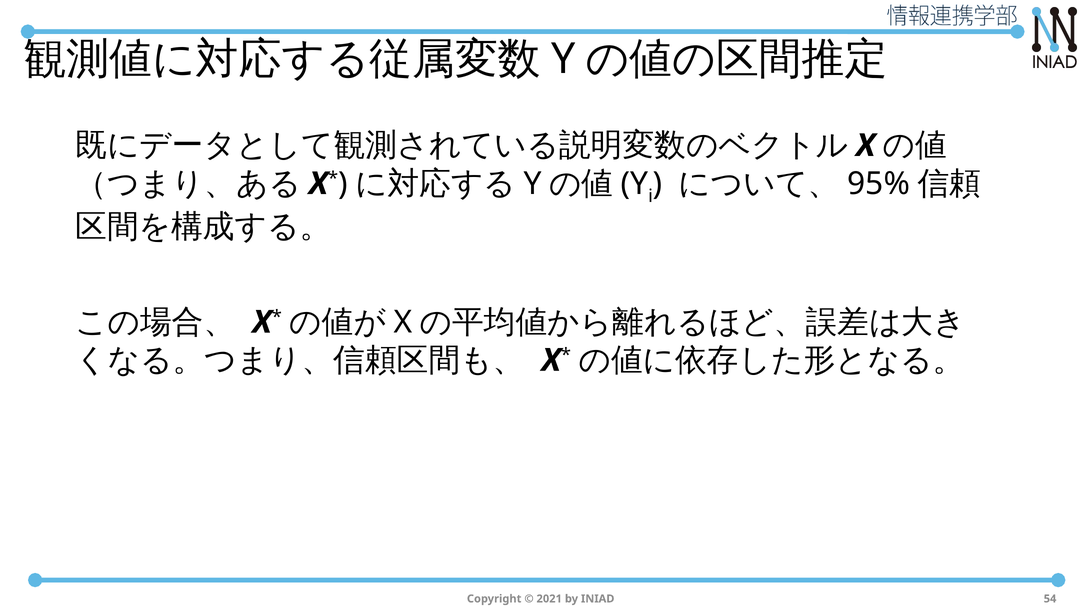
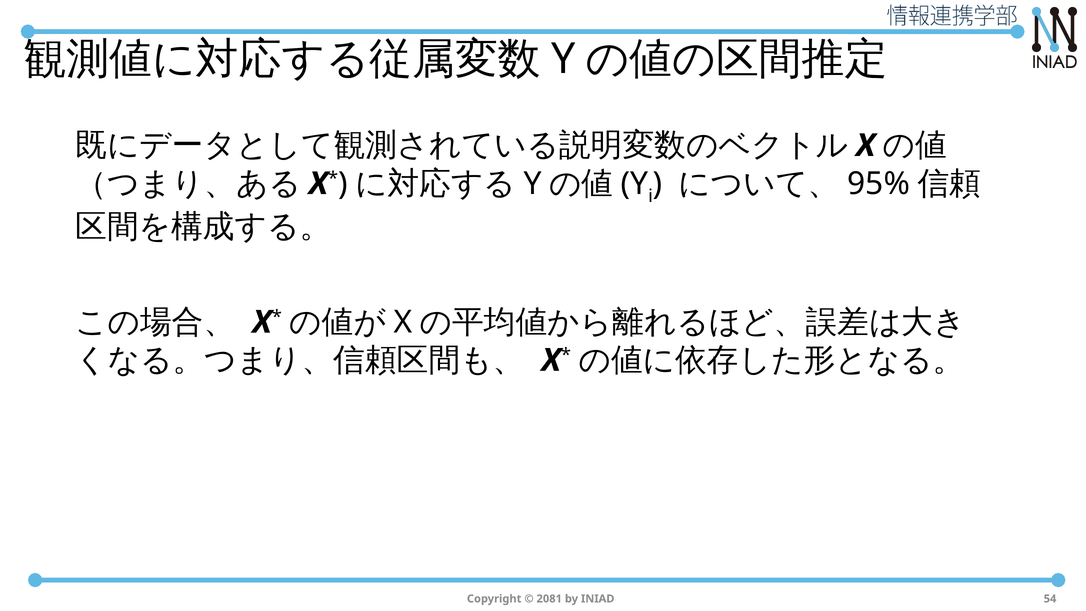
2021: 2021 -> 2081
